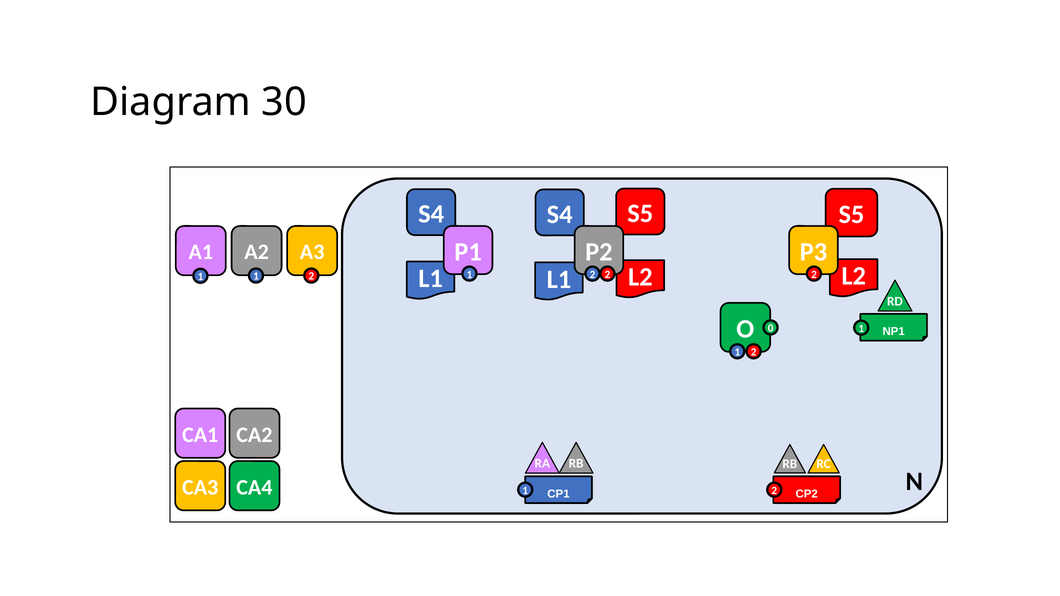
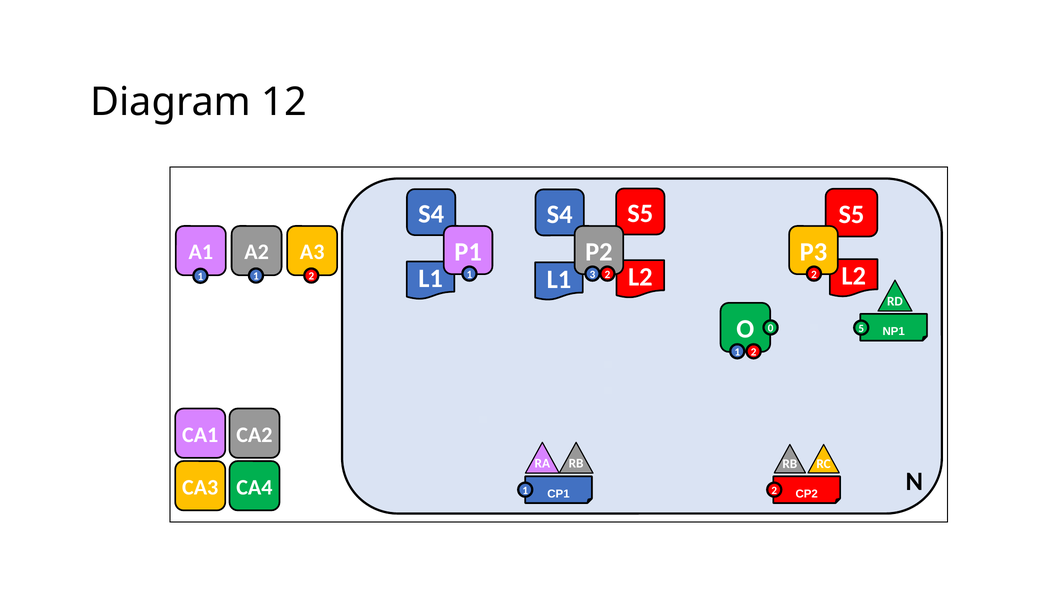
30: 30 -> 12
2 at (593, 275): 2 -> 3
0 1: 1 -> 5
